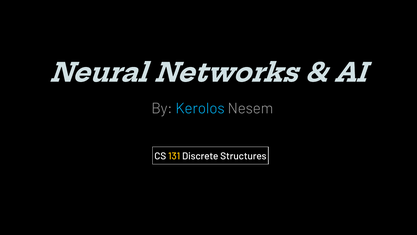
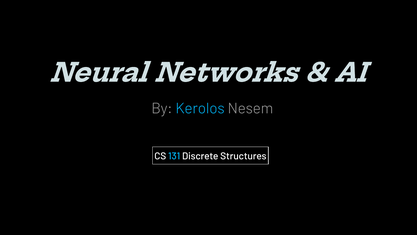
131 colour: yellow -> light blue
